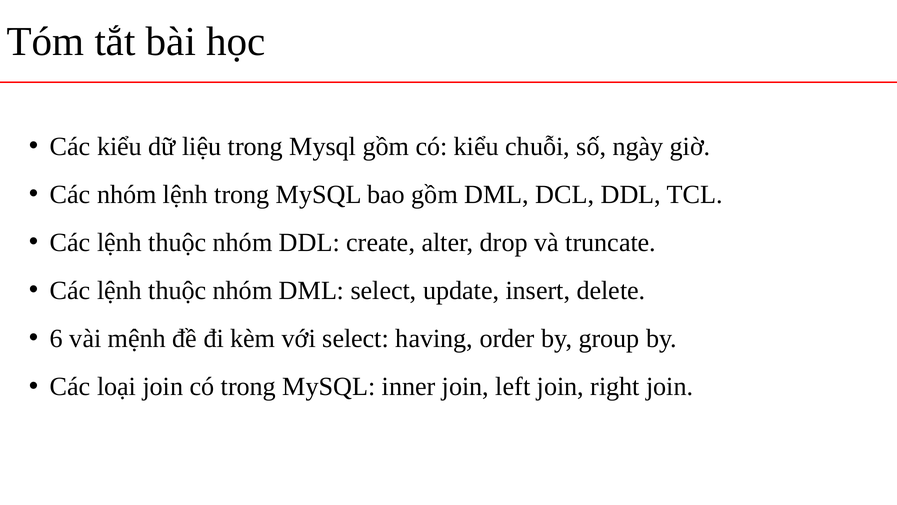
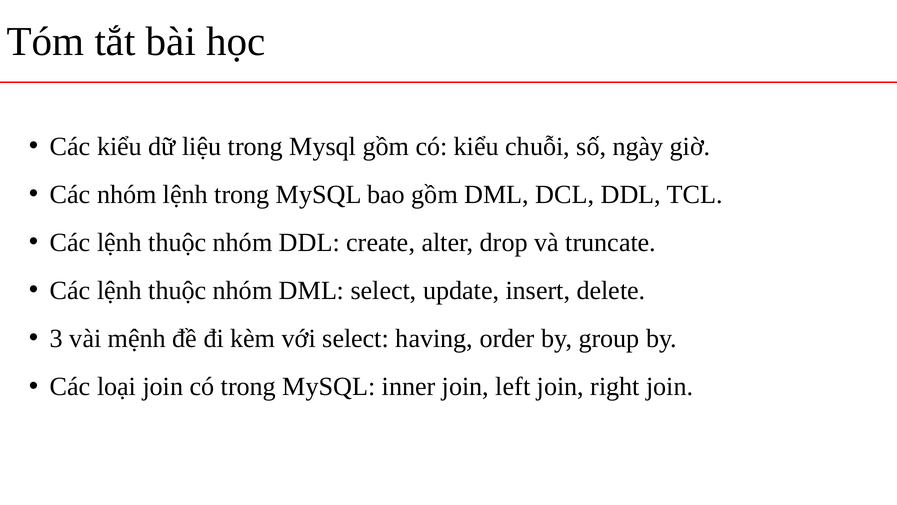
6: 6 -> 3
